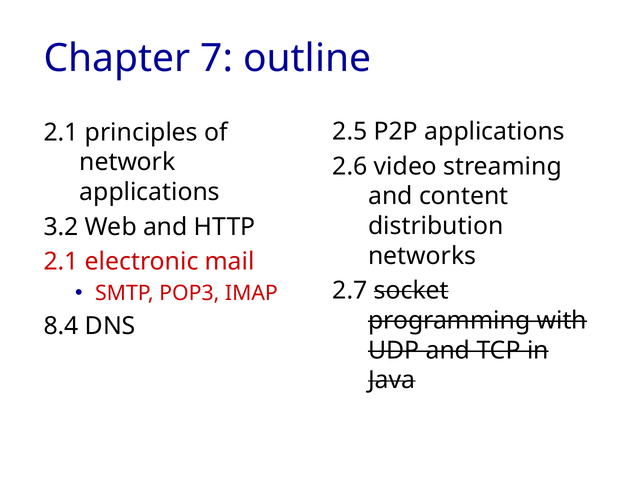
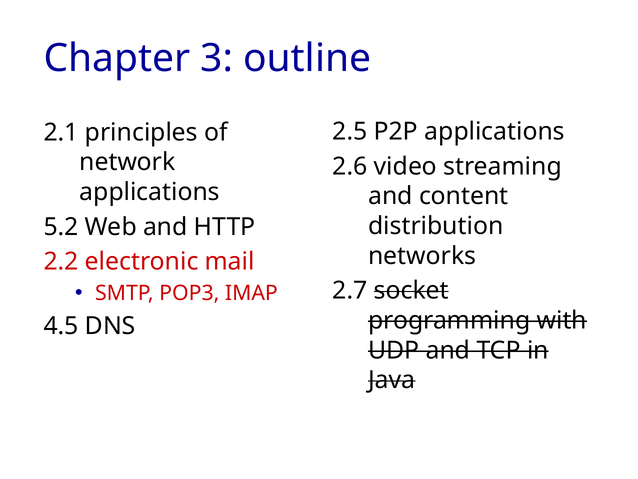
7: 7 -> 3
3.2: 3.2 -> 5.2
2.1 at (61, 261): 2.1 -> 2.2
8.4: 8.4 -> 4.5
